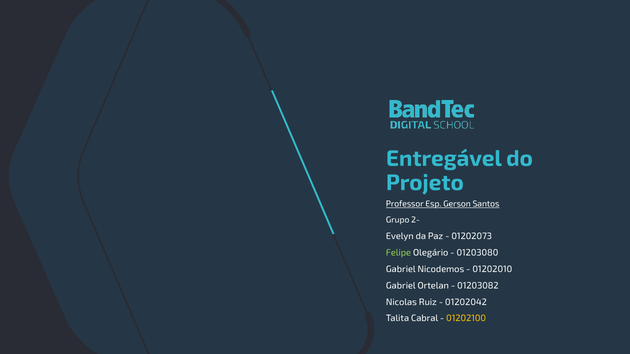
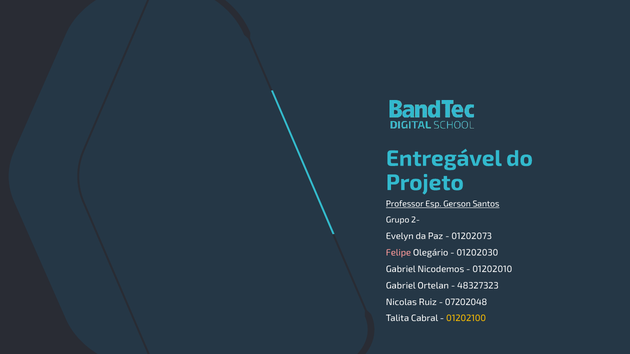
Felipe colour: light green -> pink
01203080: 01203080 -> 01202030
01203082: 01203082 -> 48327323
01202042: 01202042 -> 07202048
